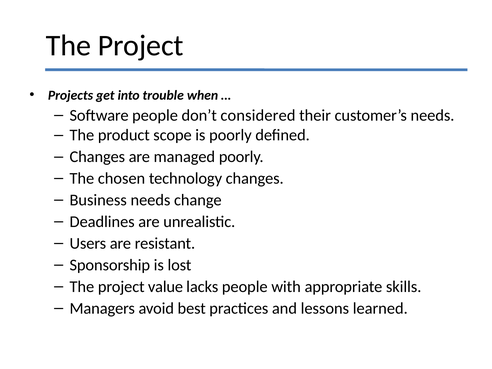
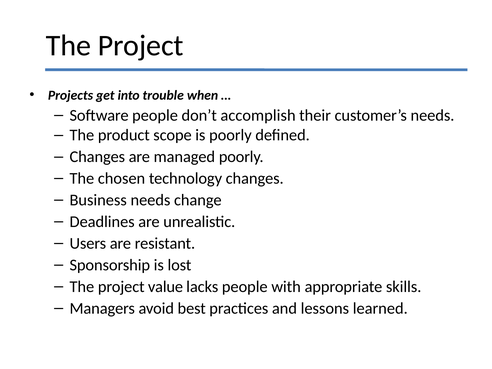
considered: considered -> accomplish
